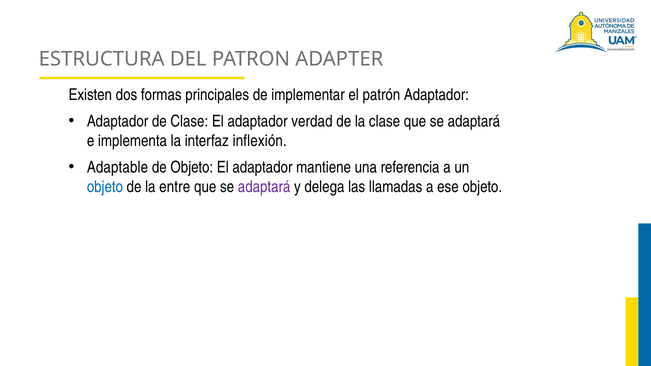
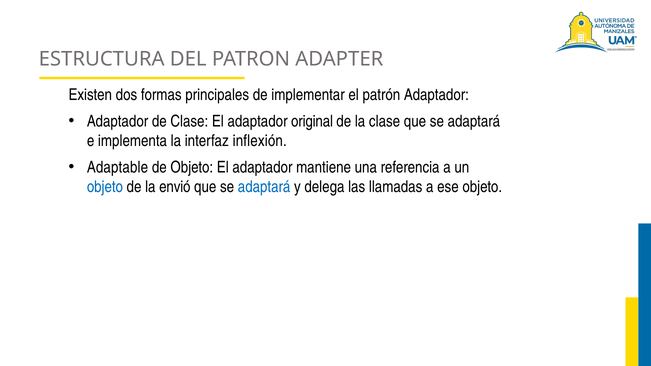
verdad: verdad -> original
entre: entre -> envió
adaptará at (264, 187) colour: purple -> blue
